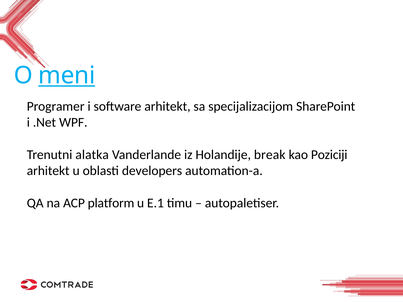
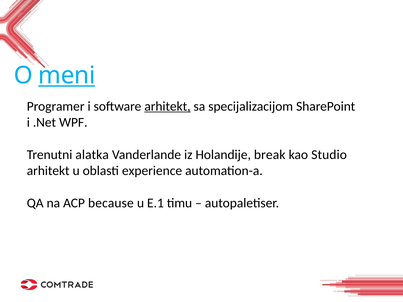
arhitekt at (167, 106) underline: none -> present
Poziciji: Poziciji -> Studio
developers: developers -> experience
platform: platform -> because
